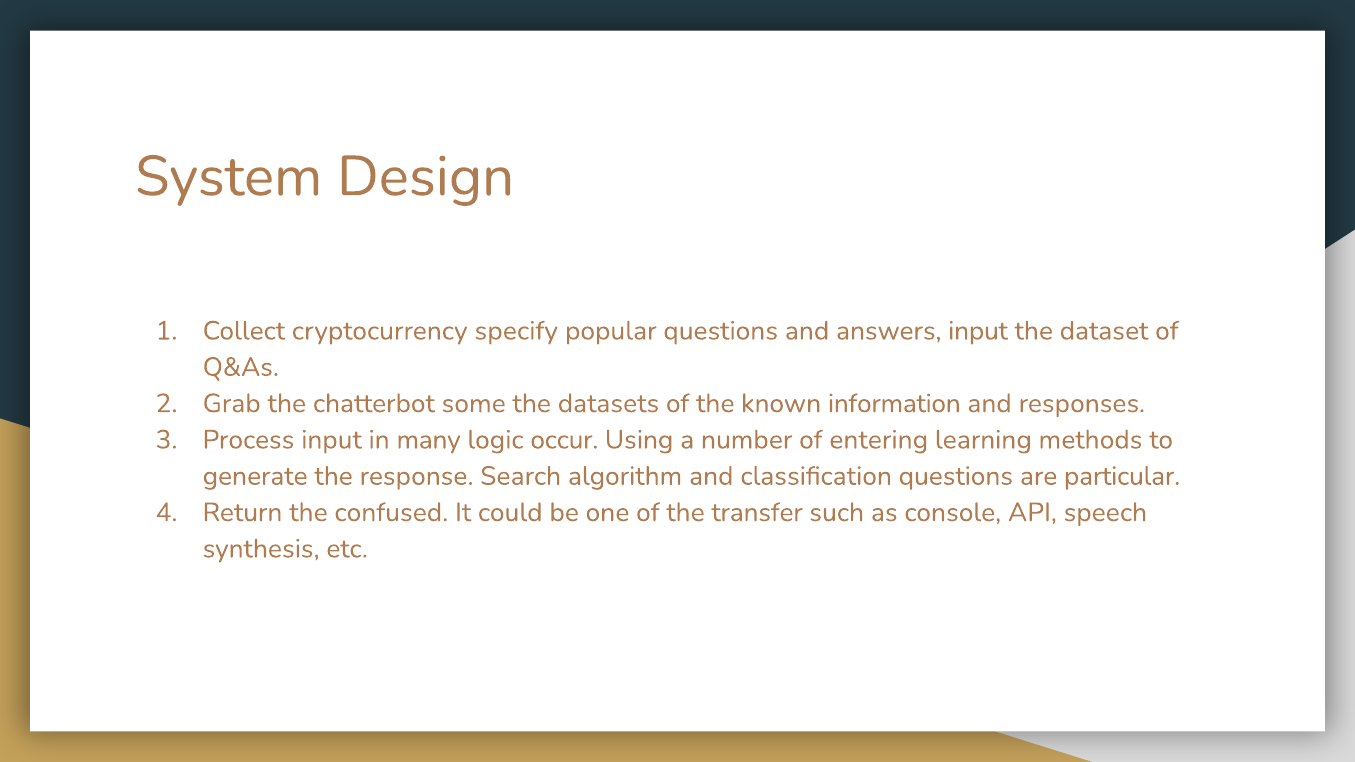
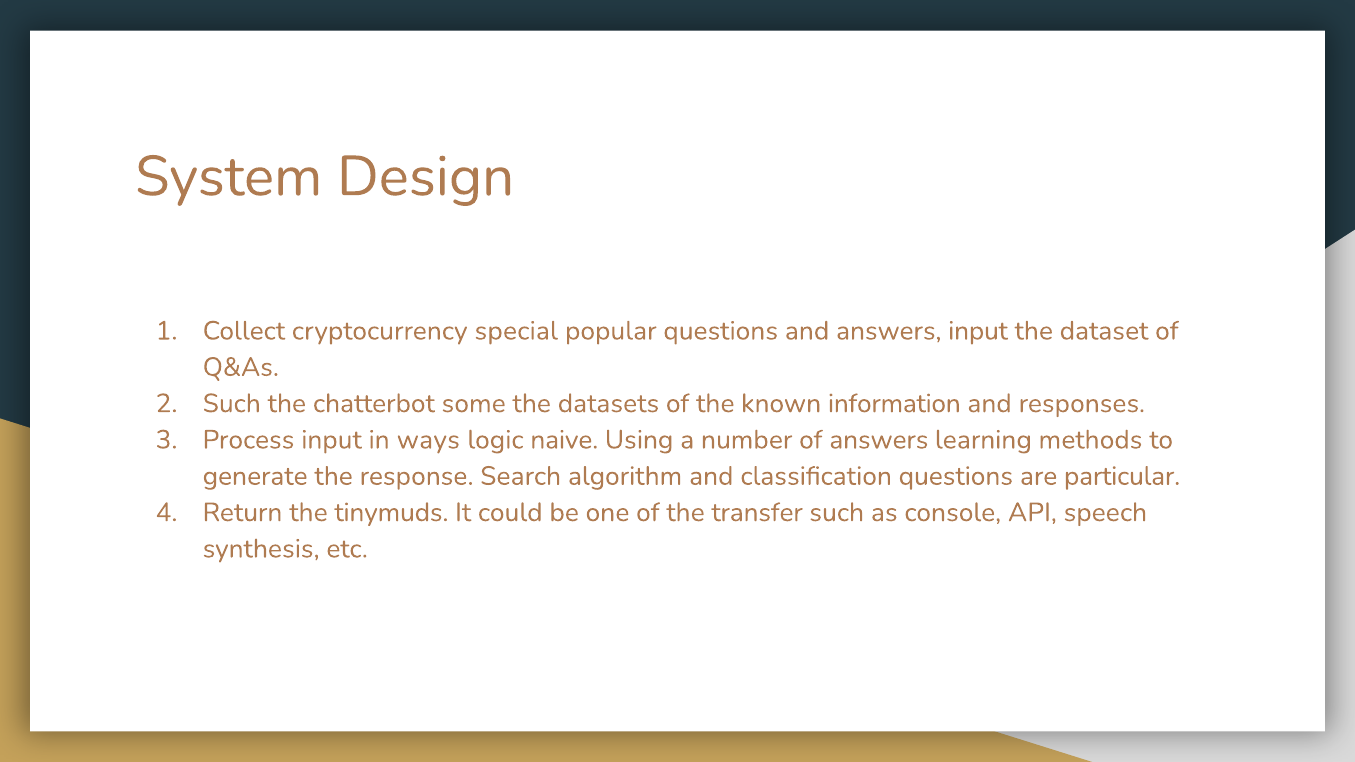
specify: specify -> special
Grab at (232, 404): Grab -> Such
many: many -> ways
occur: occur -> naive
of entering: entering -> answers
confused: confused -> tinymuds
